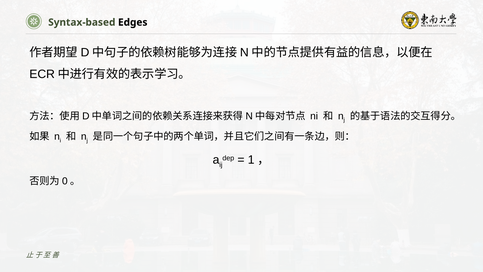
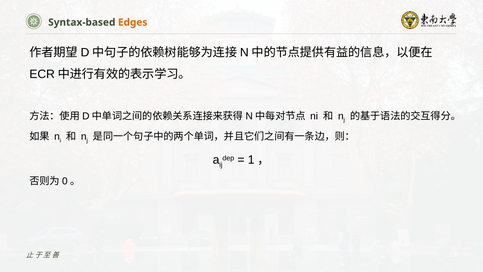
Edges colour: black -> orange
